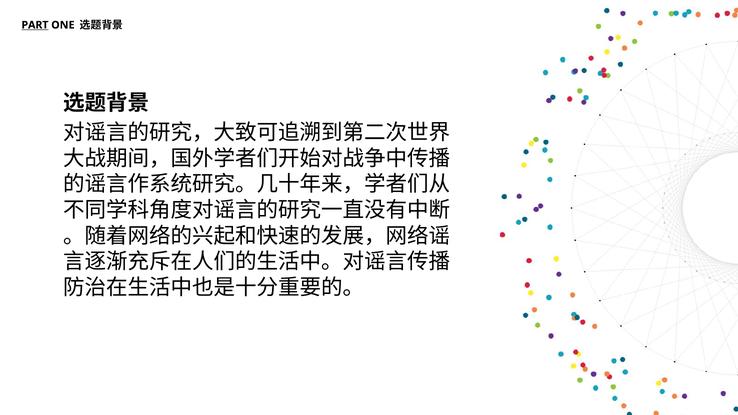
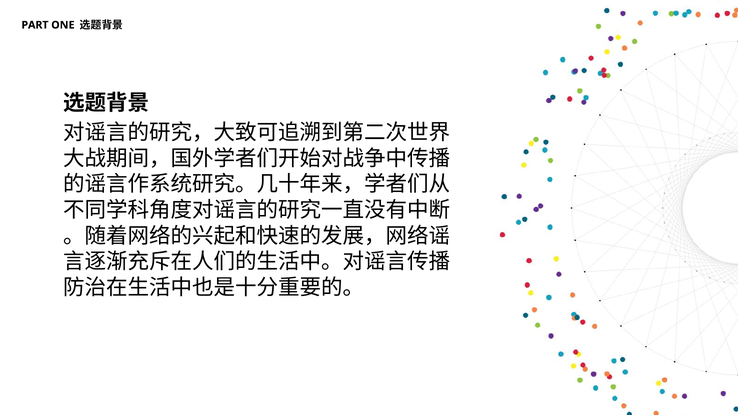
PART underline: present -> none
